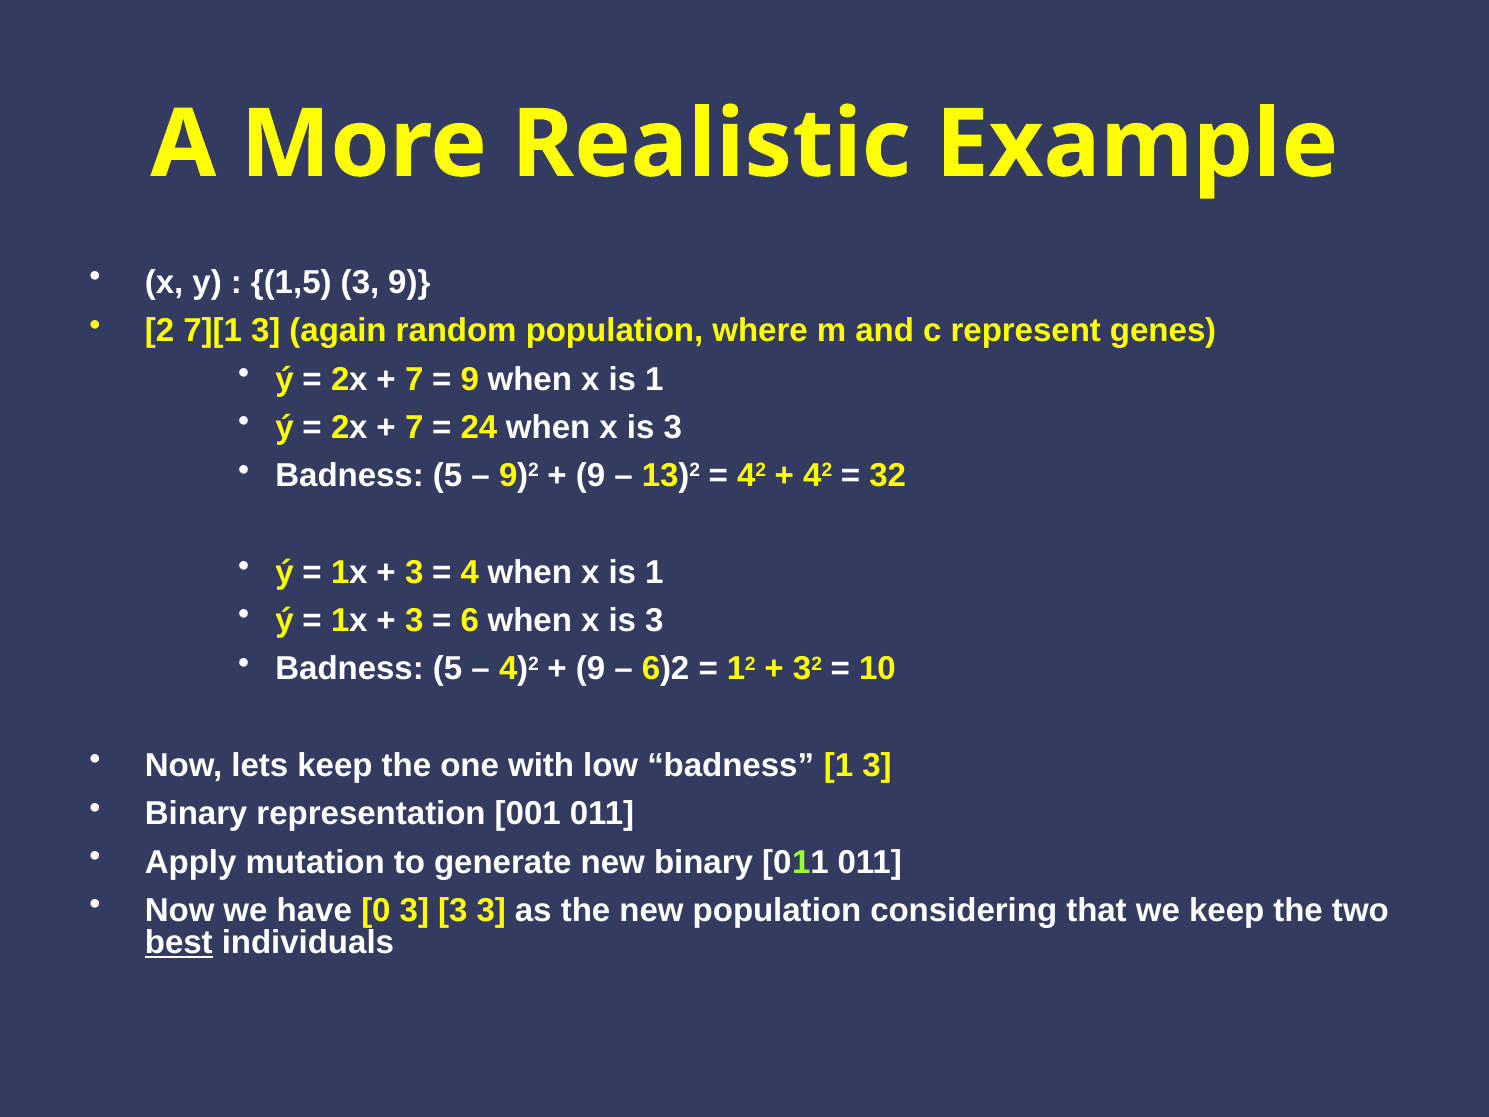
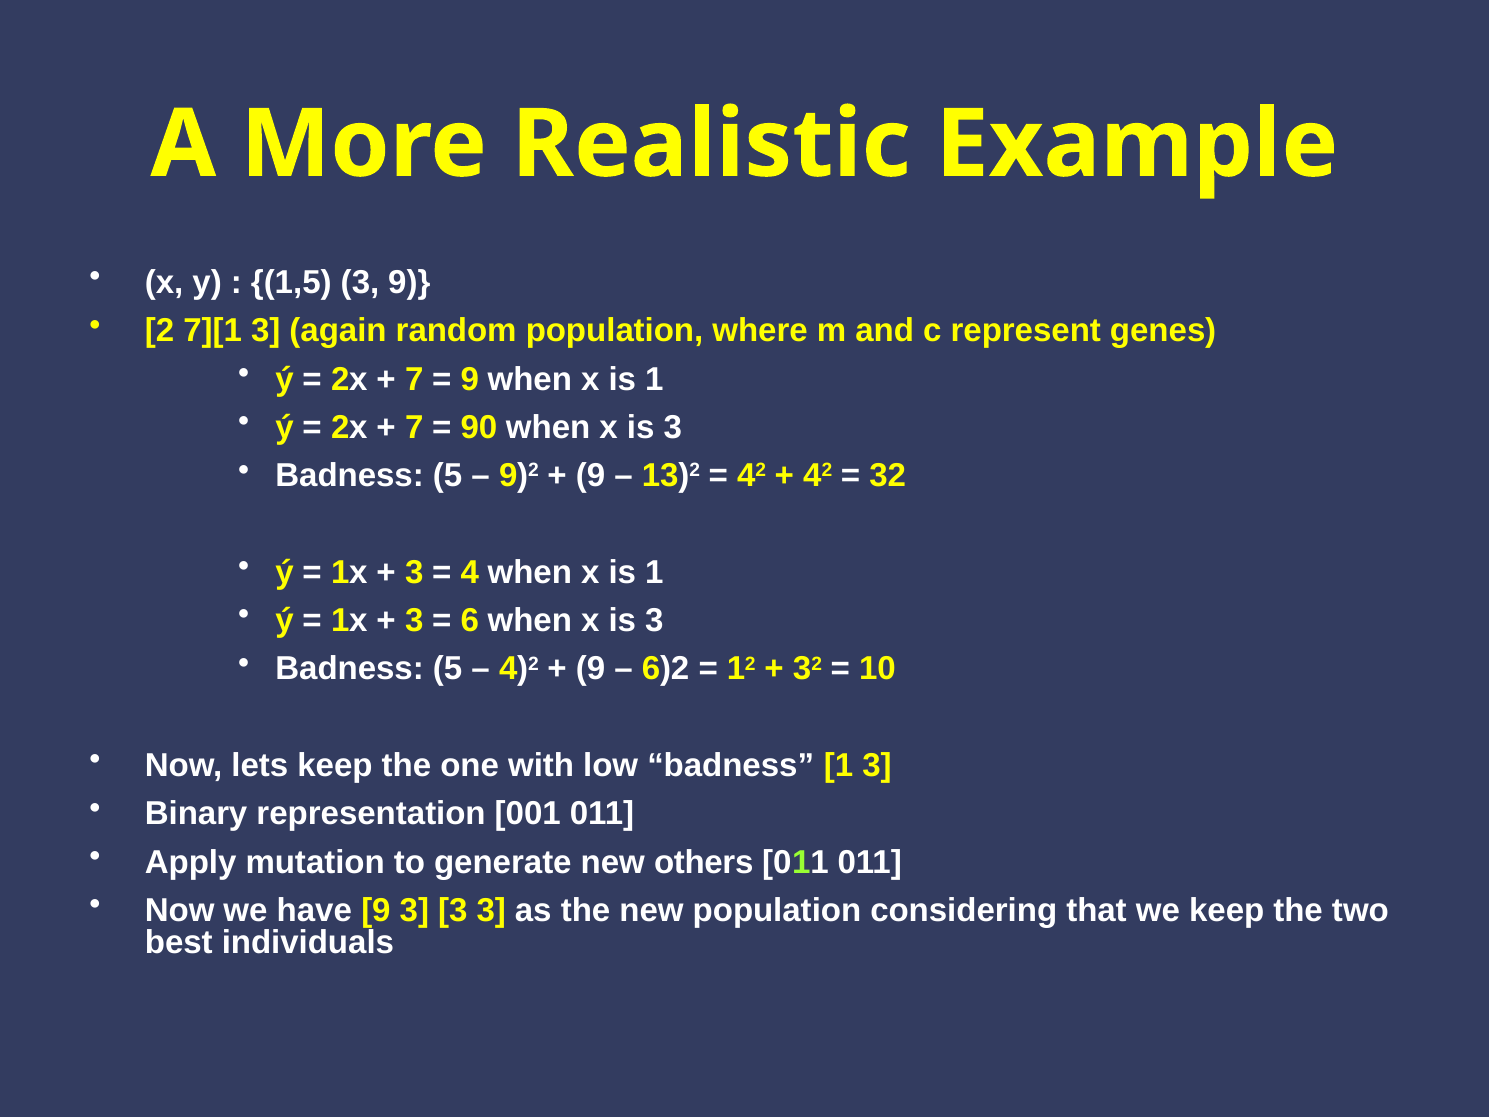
24: 24 -> 90
new binary: binary -> others
have 0: 0 -> 9
best underline: present -> none
